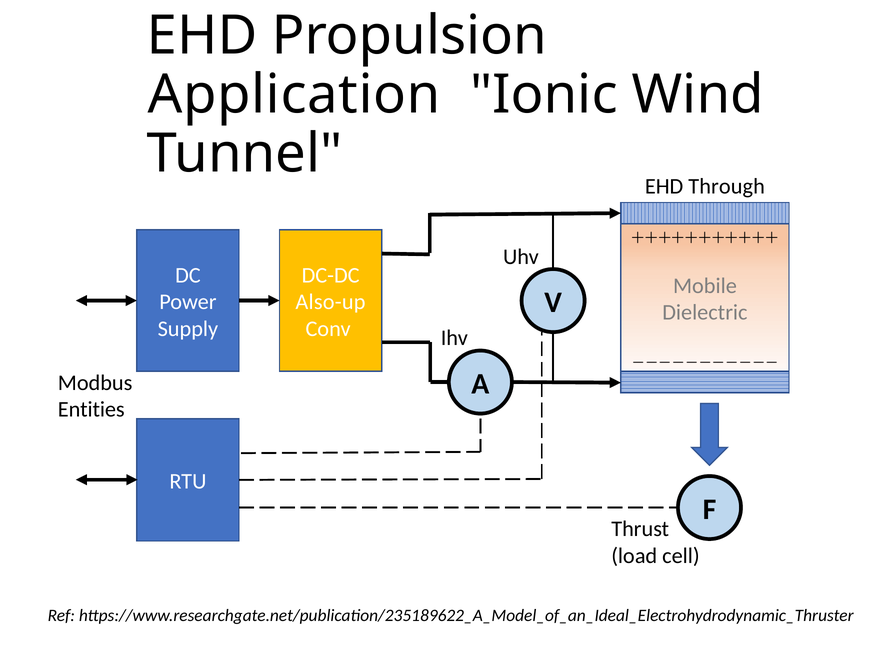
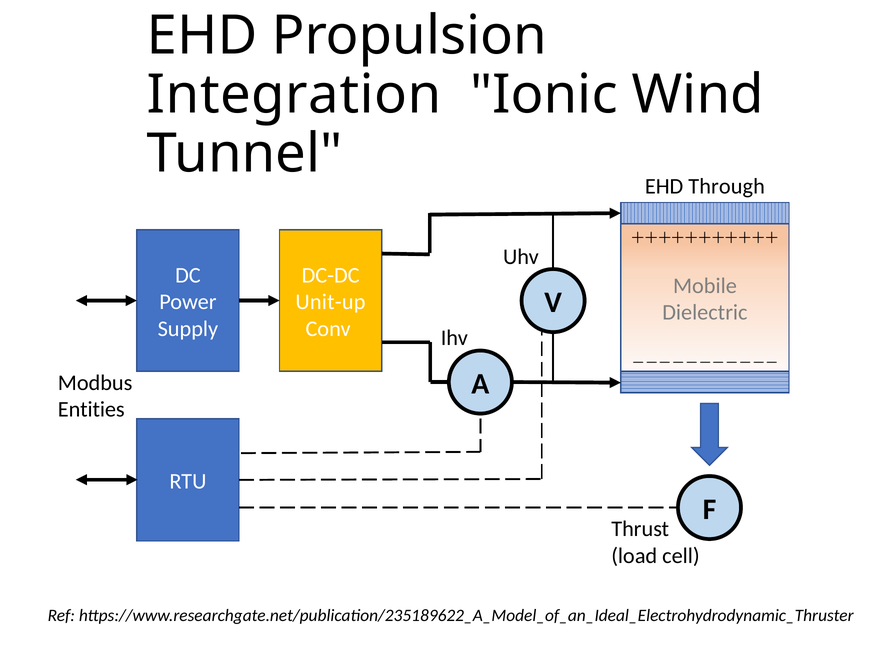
Application: Application -> Integration
Also-up: Also-up -> Unit-up
